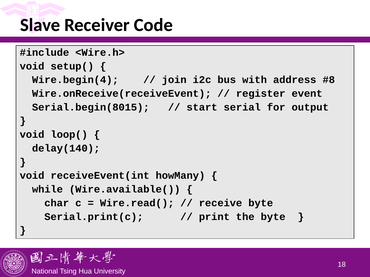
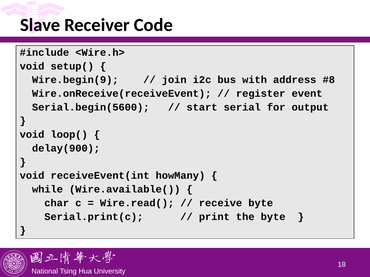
Wire.begin(4: Wire.begin(4 -> Wire.begin(9
Serial.begin(8015: Serial.begin(8015 -> Serial.begin(5600
delay(140: delay(140 -> delay(900
